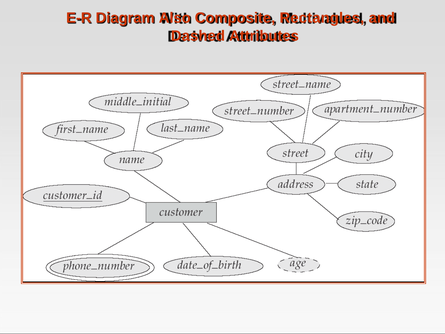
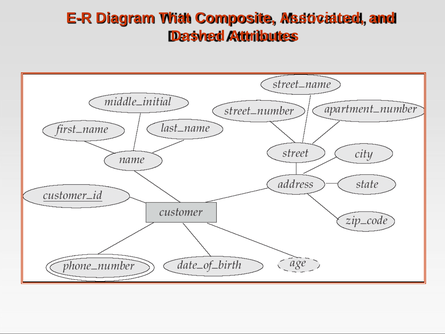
Also: Also -> That
Rectangles: Rectangles -> Associated
